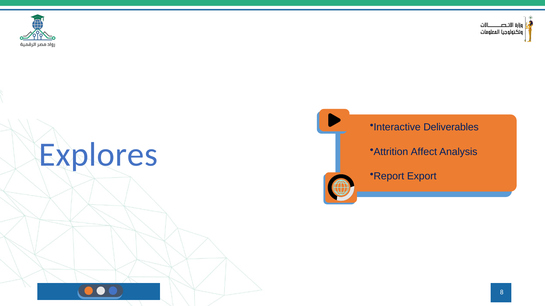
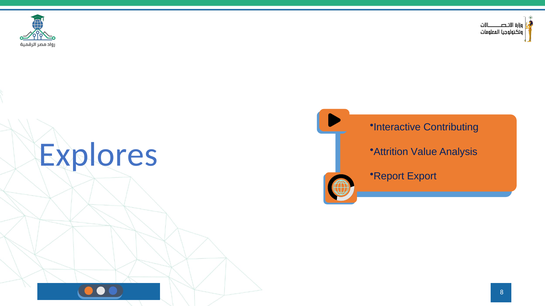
Deliverables: Deliverables -> Contributing
Affect: Affect -> Value
